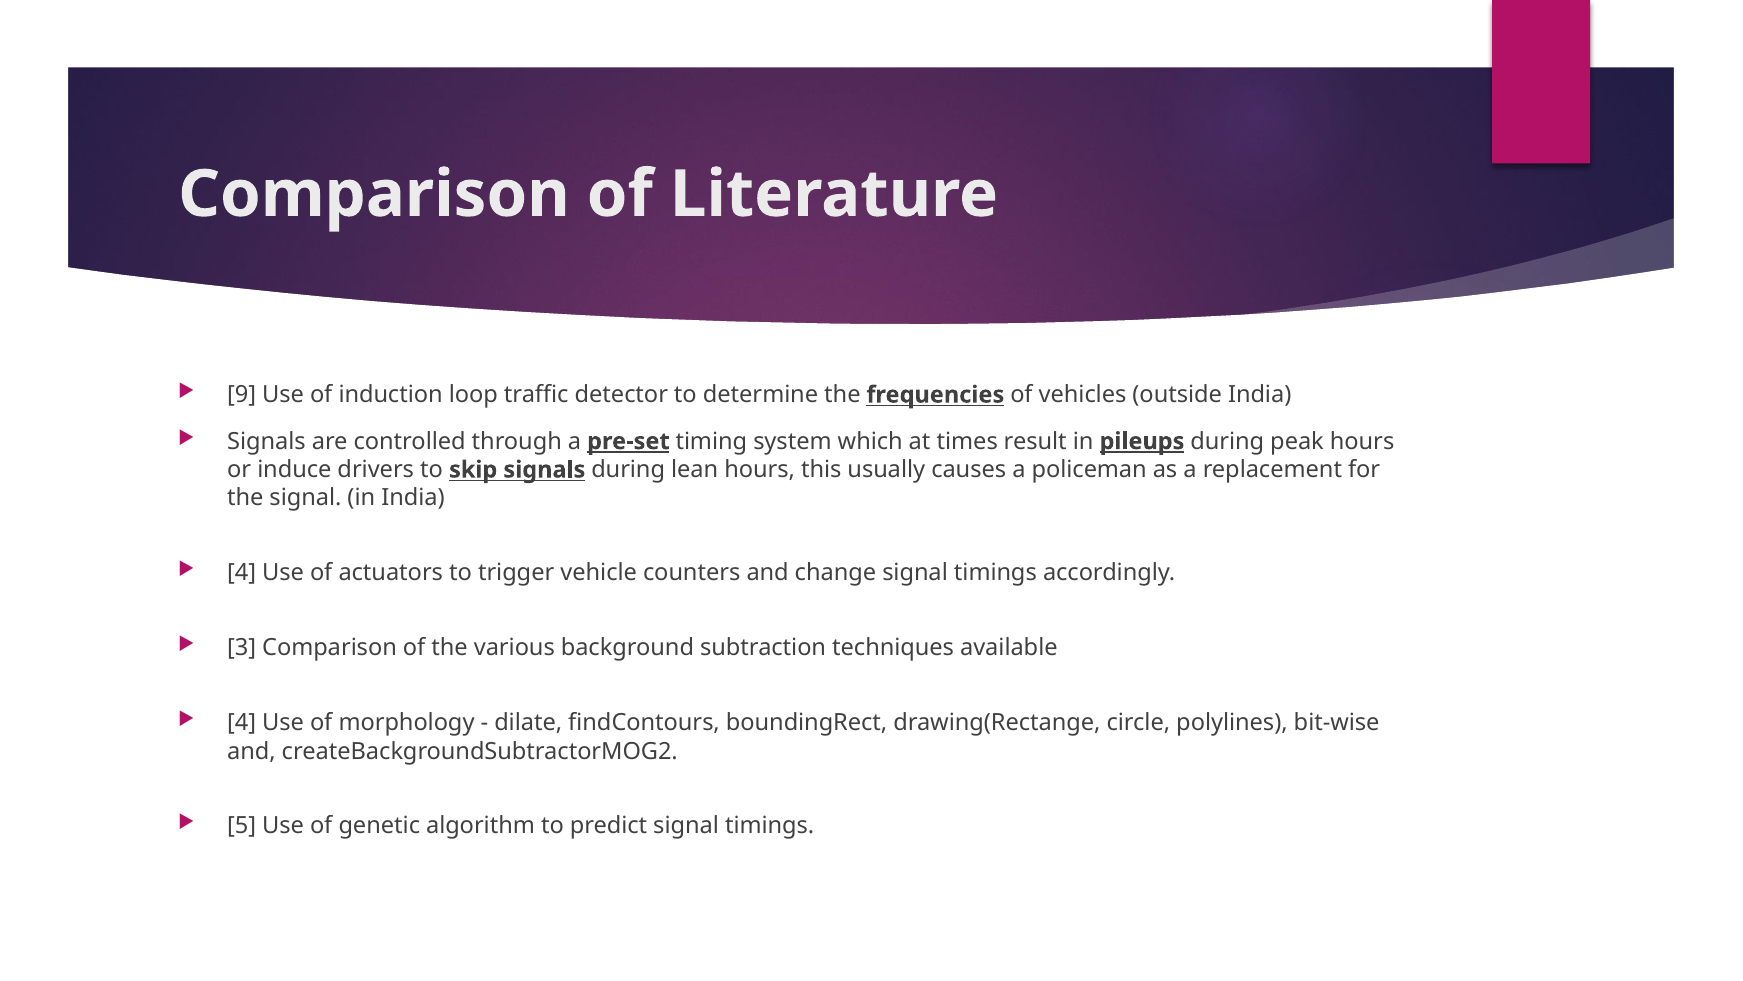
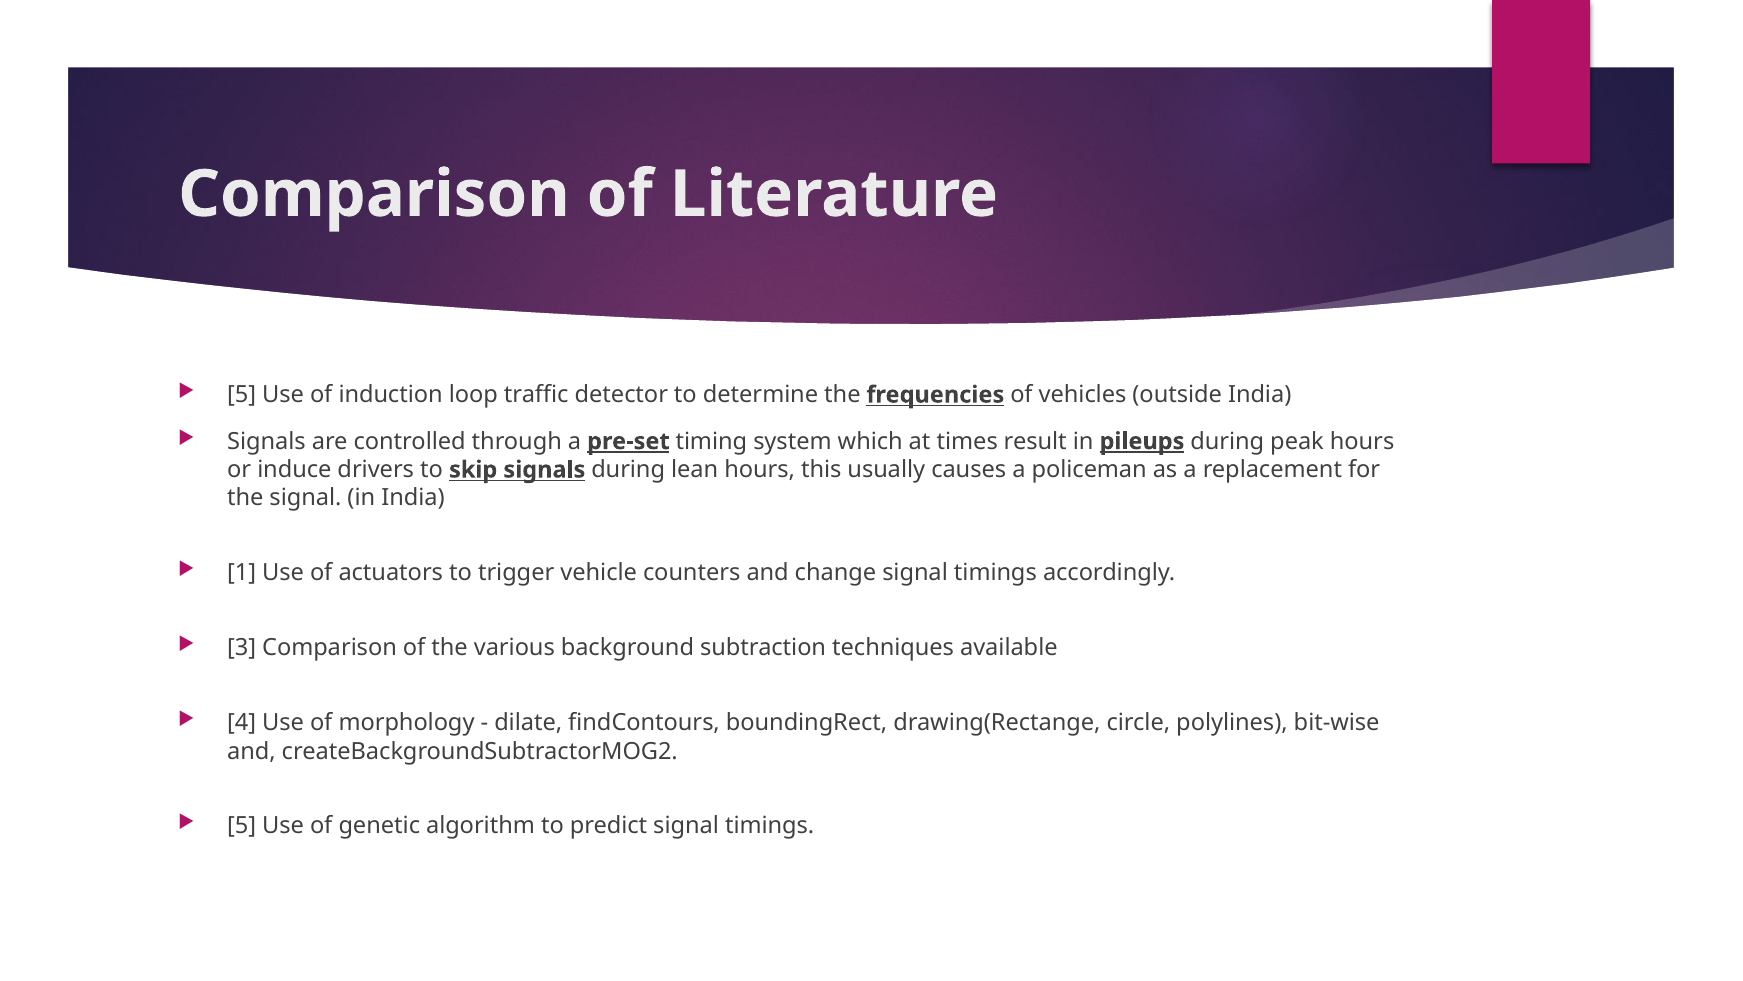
9 at (242, 395): 9 -> 5
4 at (242, 573): 4 -> 1
